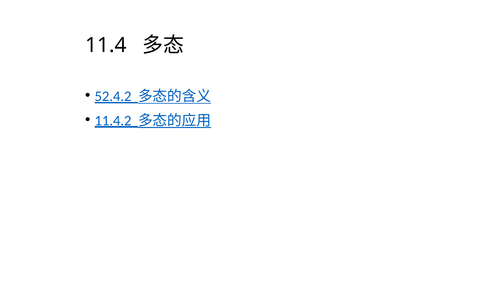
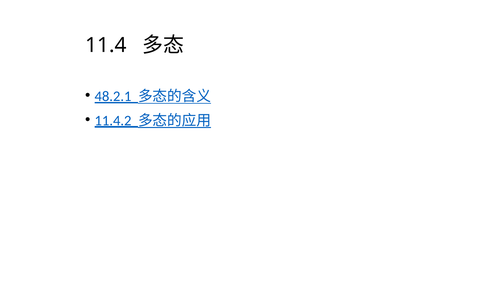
52.4.2: 52.4.2 -> 48.2.1
